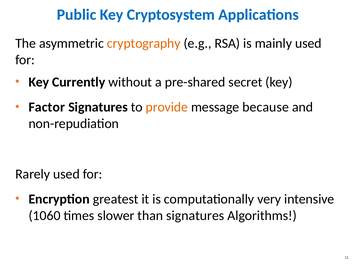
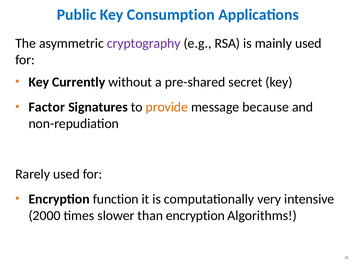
Cryptosystem: Cryptosystem -> Consumption
cryptography colour: orange -> purple
greatest: greatest -> function
1060: 1060 -> 2000
than signatures: signatures -> encryption
